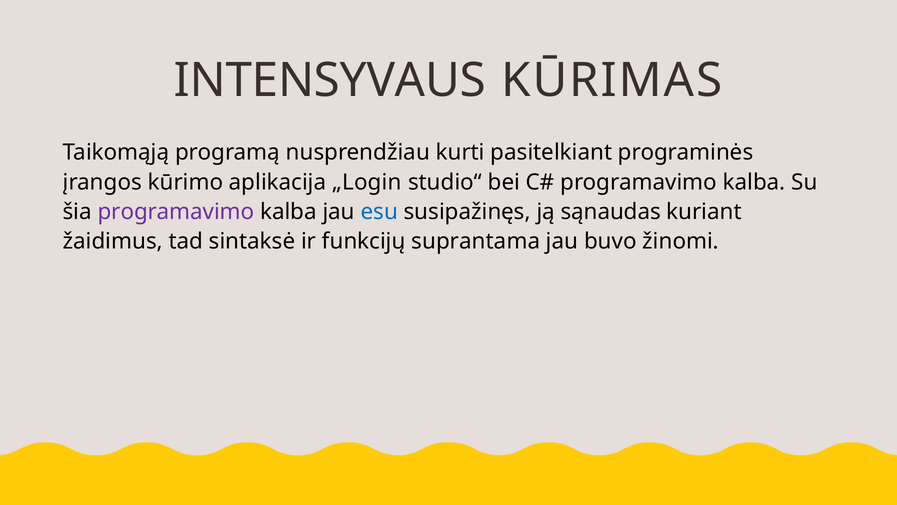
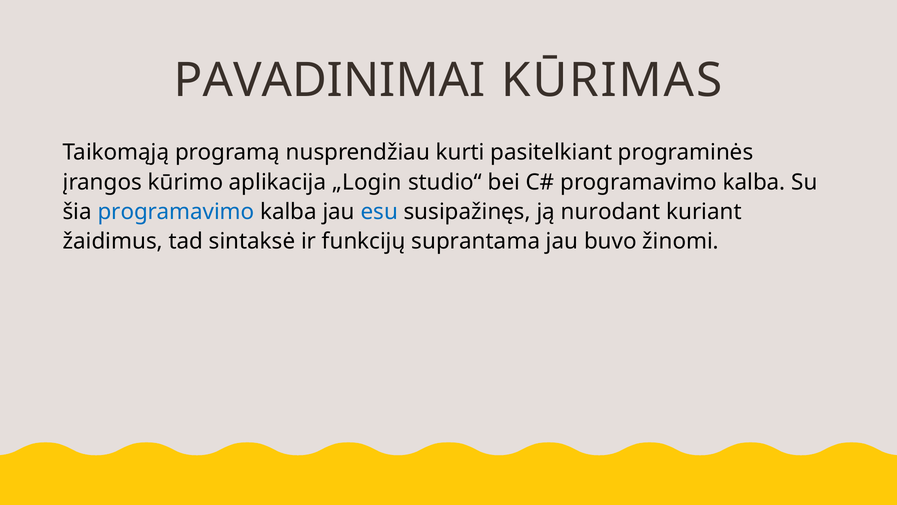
INTENSYVAUS: INTENSYVAUS -> PAVADINIMAI
programavimo at (176, 212) colour: purple -> blue
sąnaudas: sąnaudas -> nurodant
